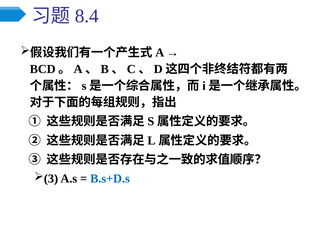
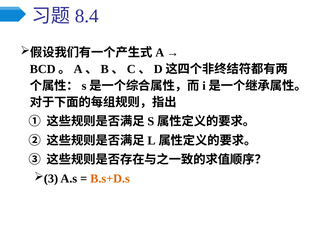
B.s+D.s colour: blue -> orange
